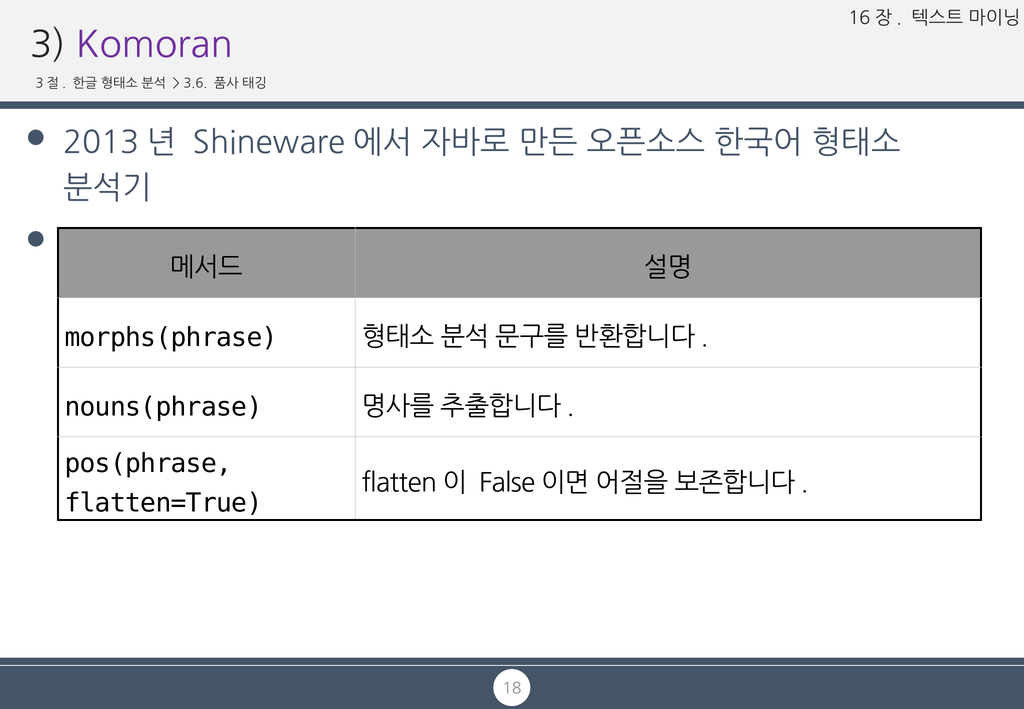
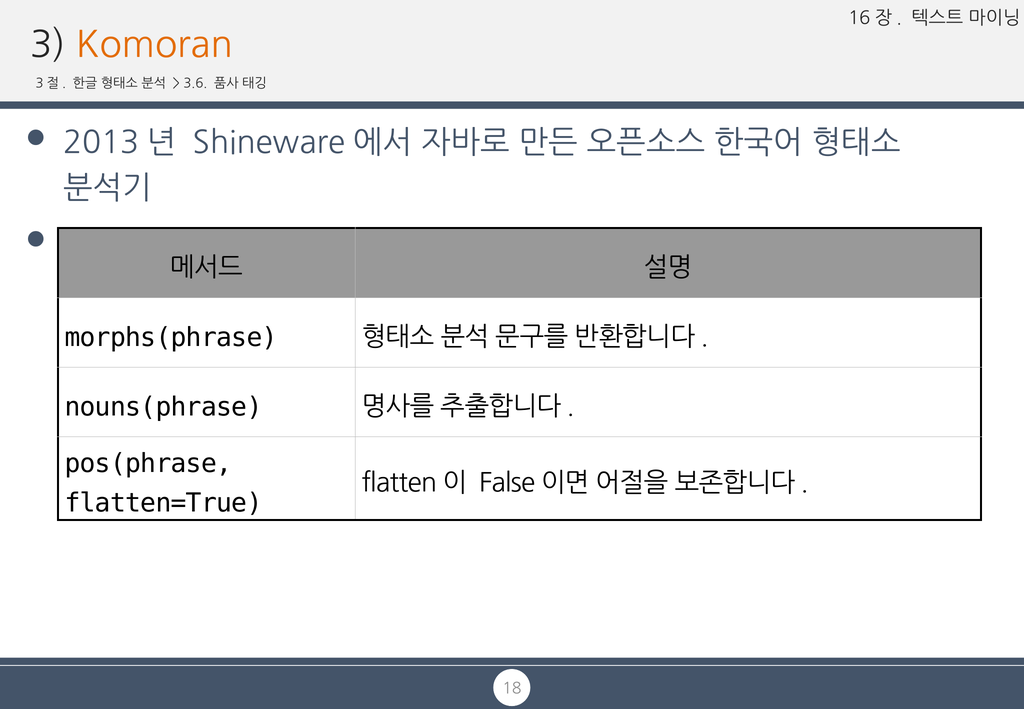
Komoran colour: purple -> orange
